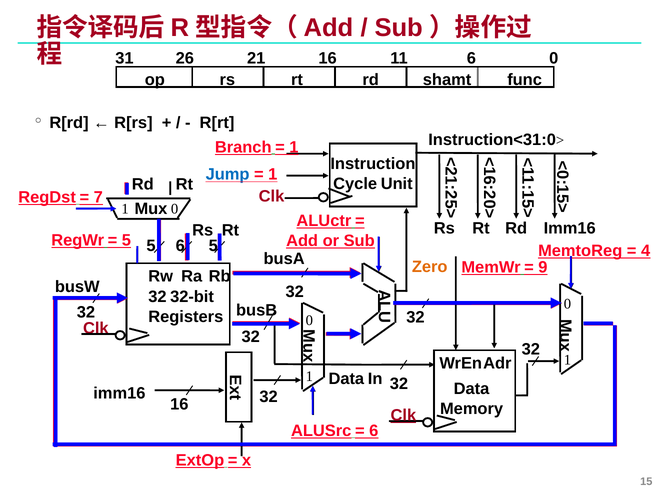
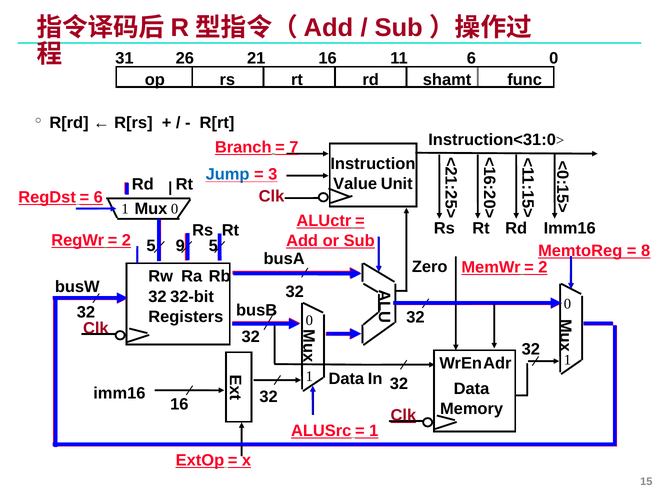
1 at (294, 147): 1 -> 7
1 at (273, 175): 1 -> 3
Cycle: Cycle -> Value
7 at (98, 197): 7 -> 6
5 at (126, 240): 5 -> 2
5 6: 6 -> 9
4: 4 -> 8
Zero colour: orange -> black
9 at (543, 267): 9 -> 2
6 at (374, 431): 6 -> 1
